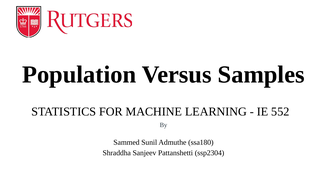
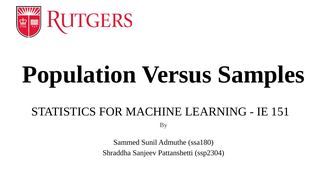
552: 552 -> 151
